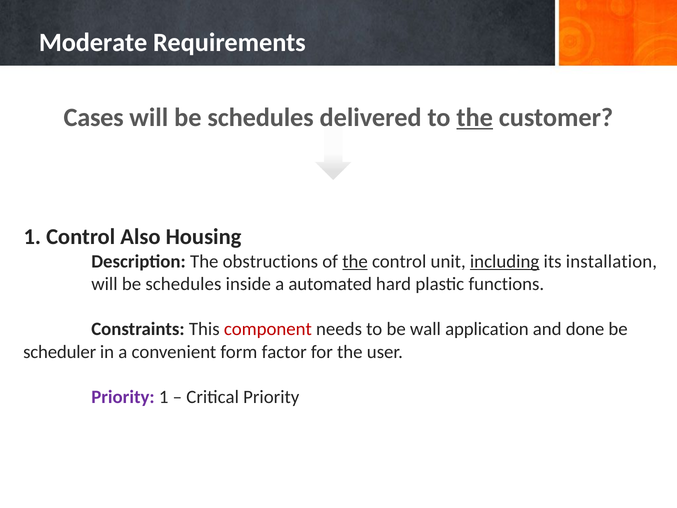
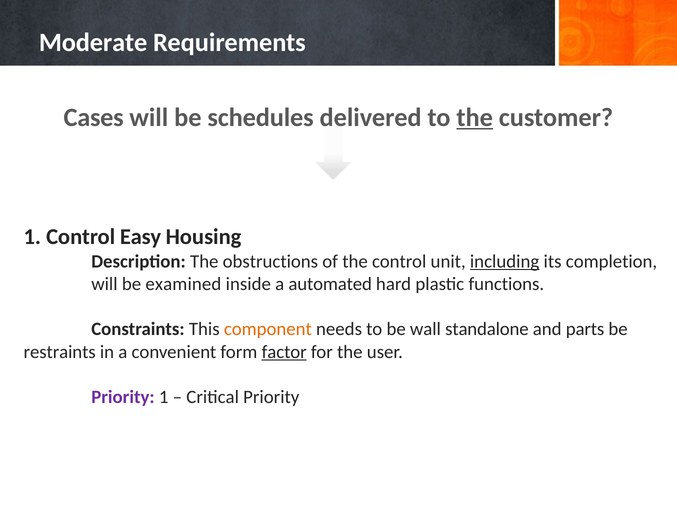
Also: Also -> Easy
the at (355, 261) underline: present -> none
installation: installation -> completion
schedules at (183, 284): schedules -> examined
component colour: red -> orange
application: application -> standalone
done: done -> parts
scheduler: scheduler -> restraints
factor underline: none -> present
